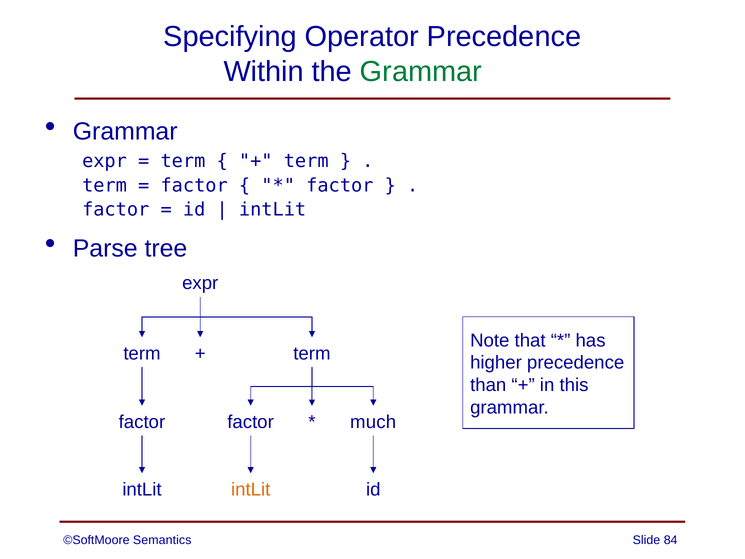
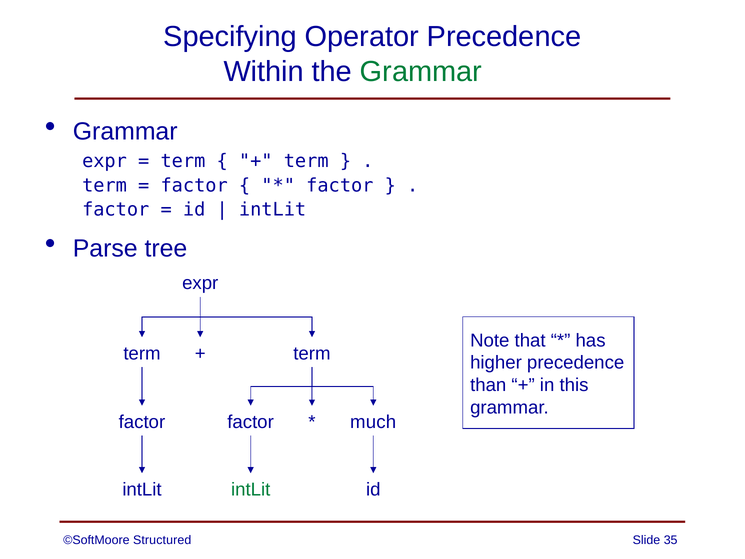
intLit at (251, 489) colour: orange -> green
Semantics: Semantics -> Structured
84: 84 -> 35
